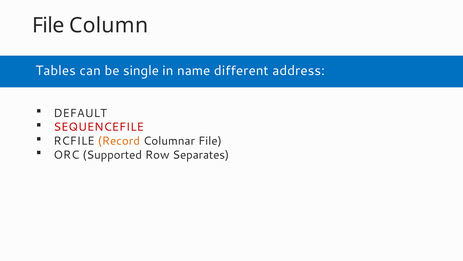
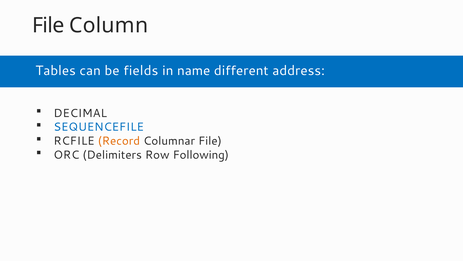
single: single -> fields
DEFAULT: DEFAULT -> DECIMAL
SEQUENCEFILE colour: red -> blue
Supported: Supported -> Delimiters
Separates: Separates -> Following
